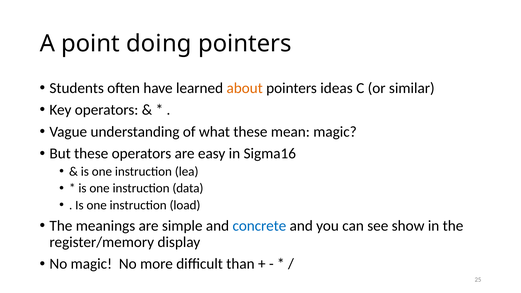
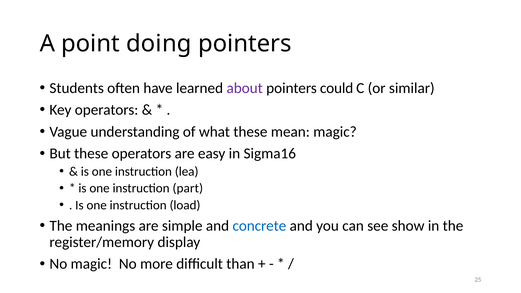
about colour: orange -> purple
ideas: ideas -> could
data: data -> part
